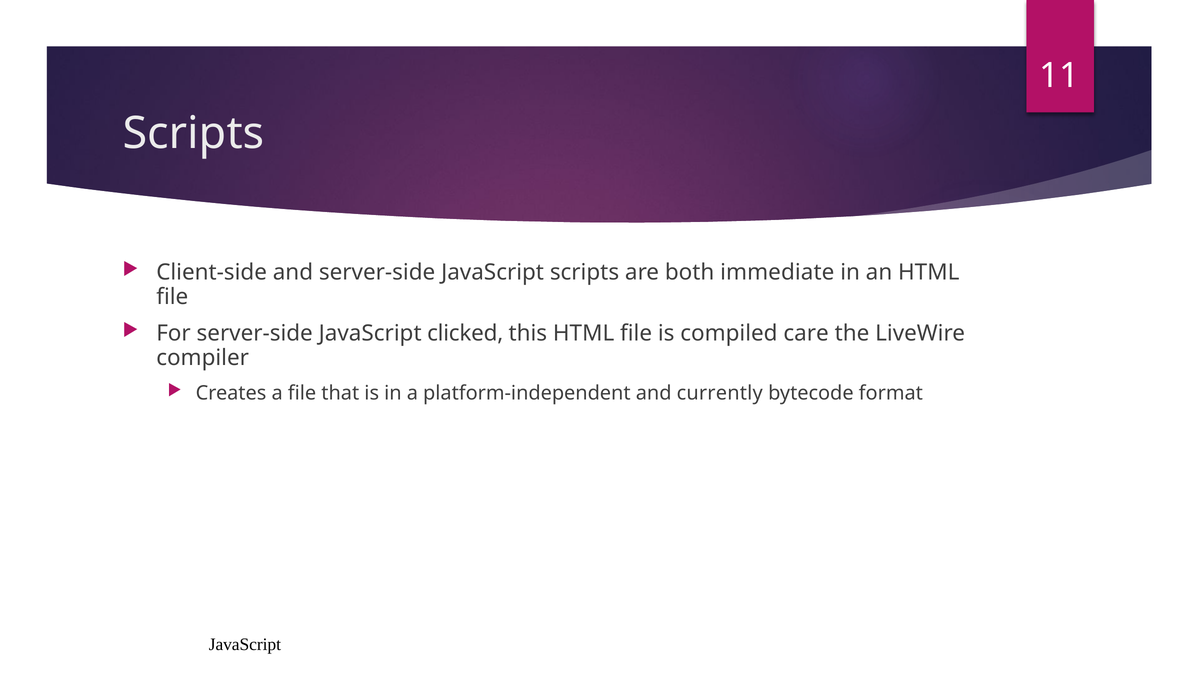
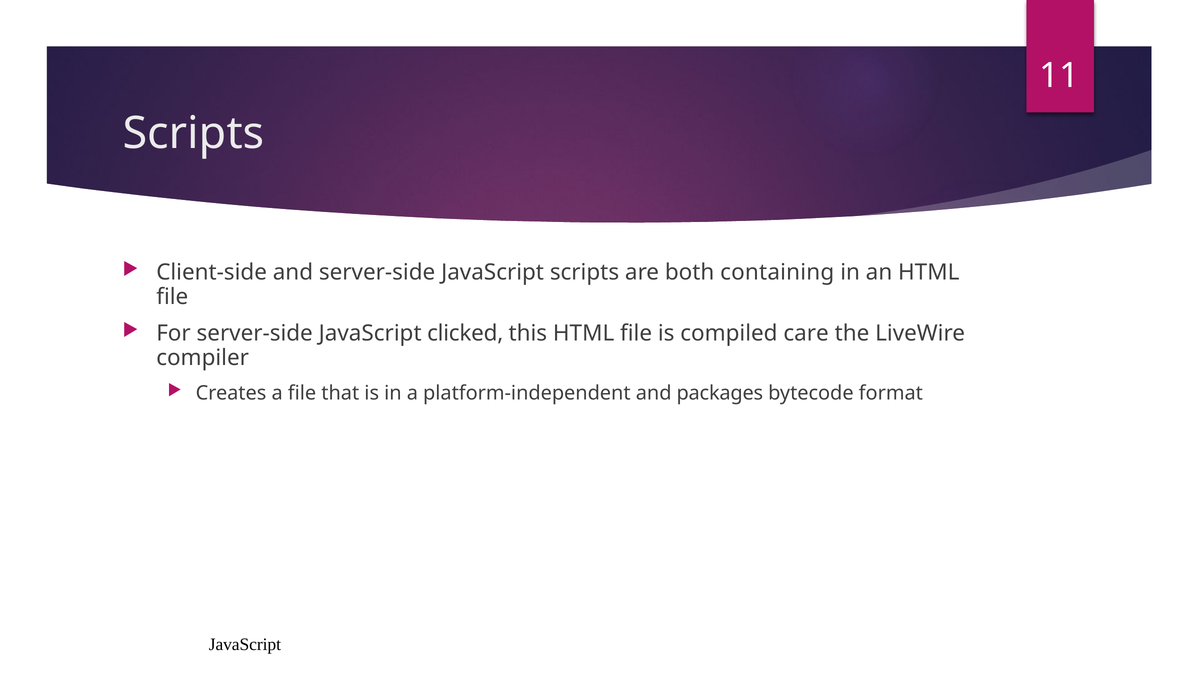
immediate: immediate -> containing
currently: currently -> packages
